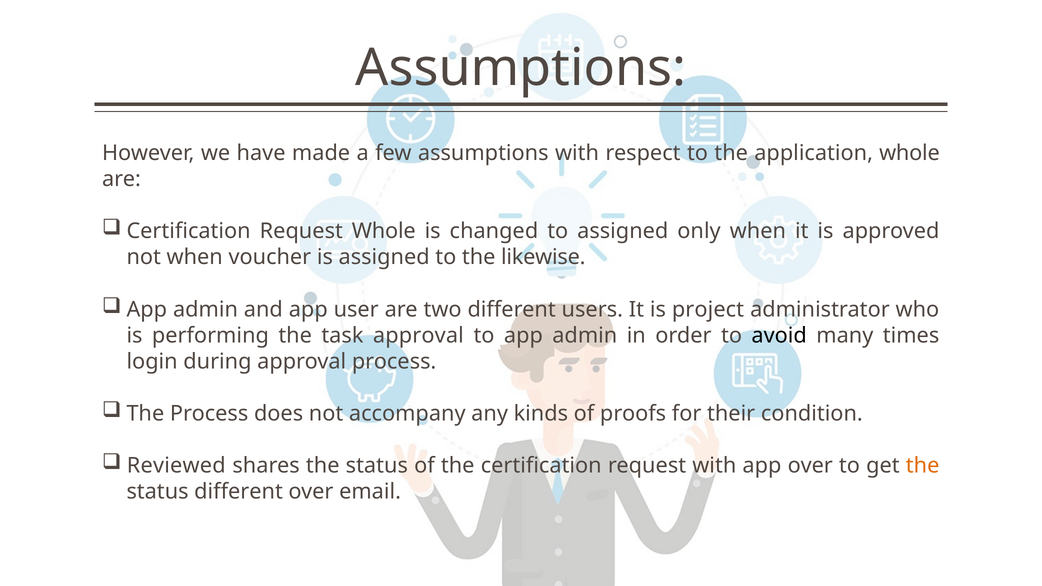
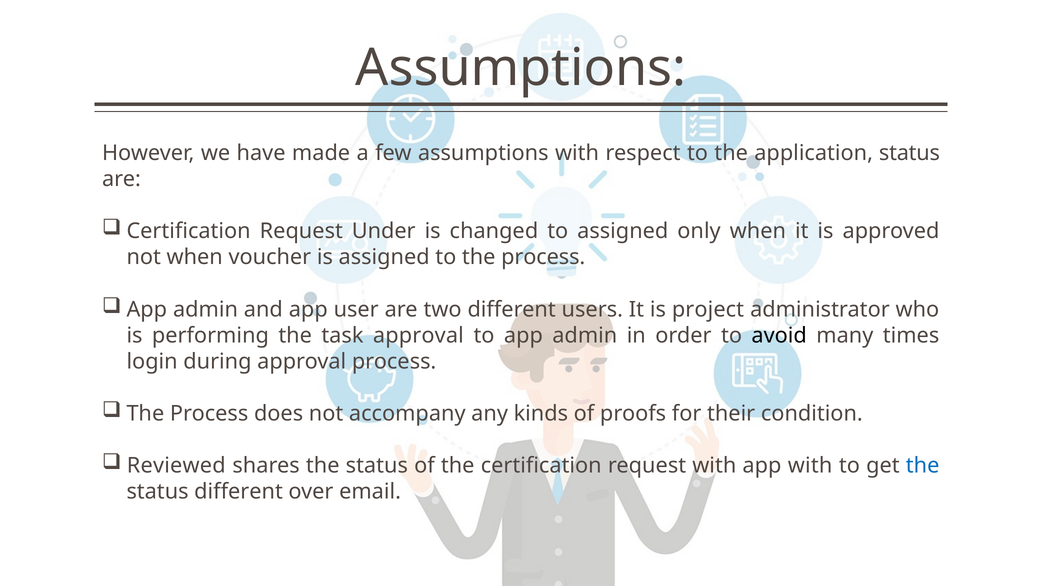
application whole: whole -> status
Request Whole: Whole -> Under
to the likewise: likewise -> process
app over: over -> with
the at (923, 466) colour: orange -> blue
